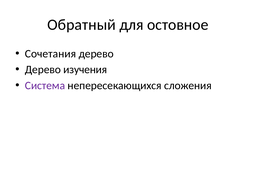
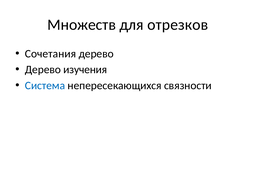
Обратный: Обратный -> Множеств
остовное: остовное -> отрезков
Система colour: purple -> blue
сложения: сложения -> связности
